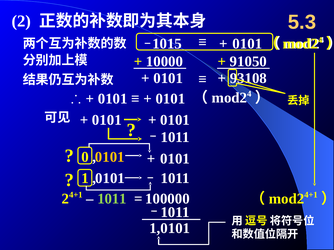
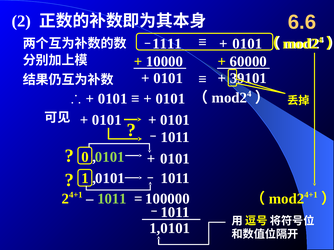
5.3: 5.3 -> 6.6
1015: 1015 -> 1111
91050: 91050 -> 60000
93108: 93108 -> 39101
0101 at (110, 157) colour: yellow -> light green
